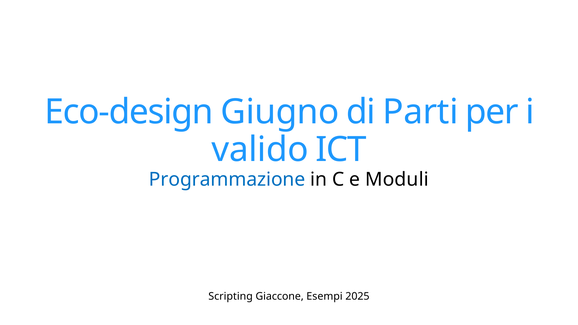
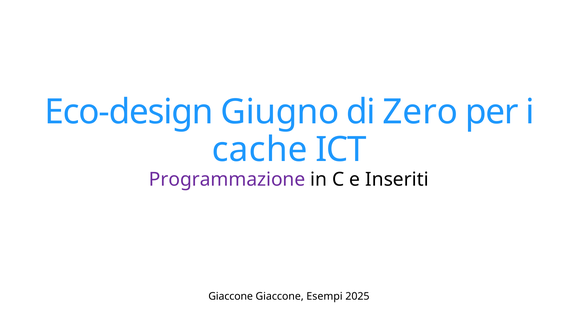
Parti: Parti -> Zero
valido: valido -> cache
Programmazione colour: blue -> purple
Moduli: Moduli -> Inseriti
Scripting at (231, 297): Scripting -> Giaccone
